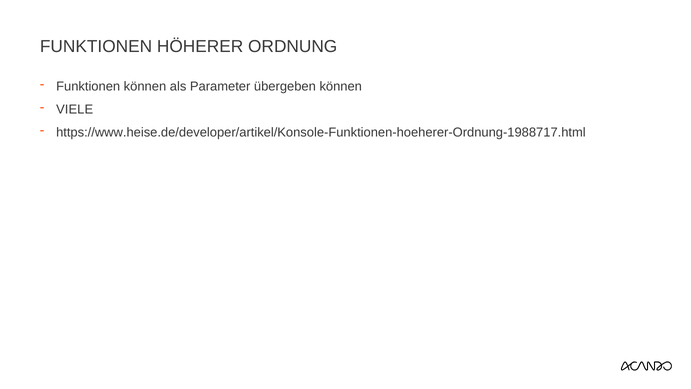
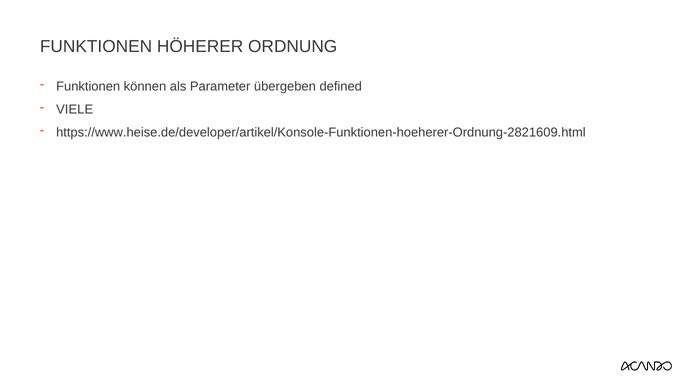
übergeben können: können -> defined
https://www.heise.de/developer/artikel/Konsole-Funktionen-hoeherer-Ordnung-1988717.html: https://www.heise.de/developer/artikel/Konsole-Funktionen-hoeherer-Ordnung-1988717.html -> https://www.heise.de/developer/artikel/Konsole-Funktionen-hoeherer-Ordnung-2821609.html
